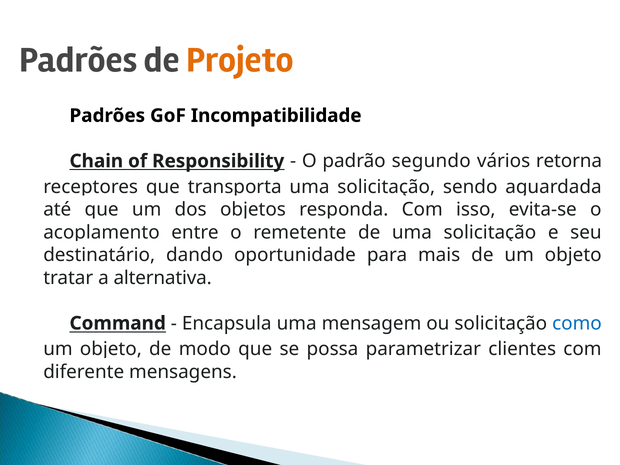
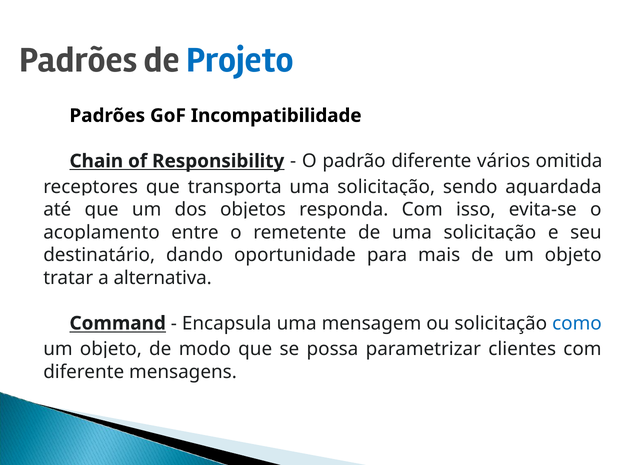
Projeto colour: orange -> blue
padrão segundo: segundo -> diferente
retorna: retorna -> omitida
